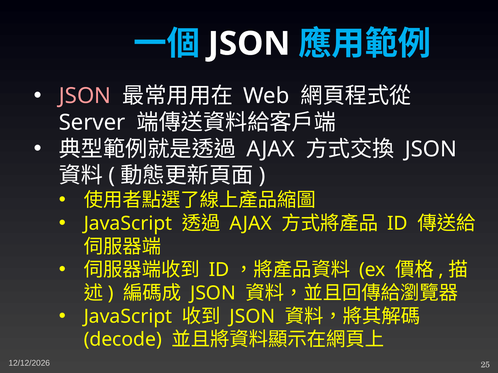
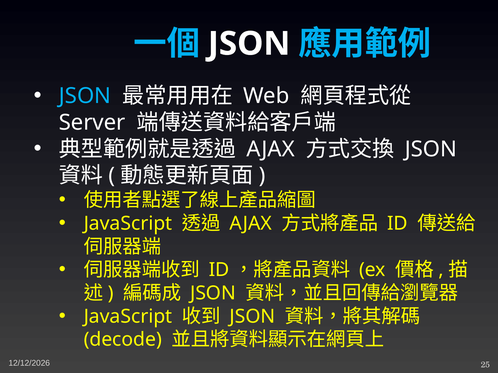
JSON at (85, 96) colour: pink -> light blue
